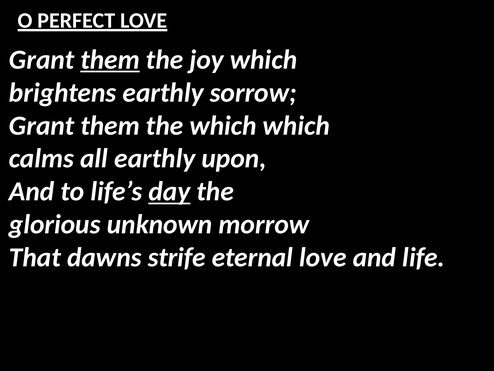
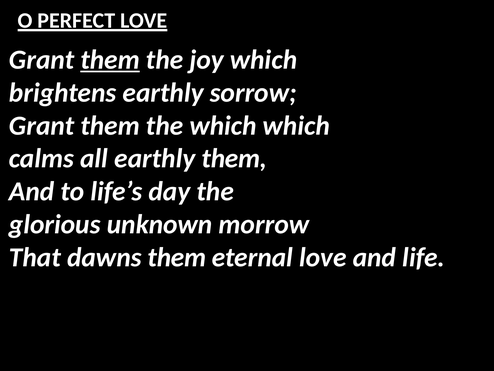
earthly upon: upon -> them
day underline: present -> none
dawns strife: strife -> them
